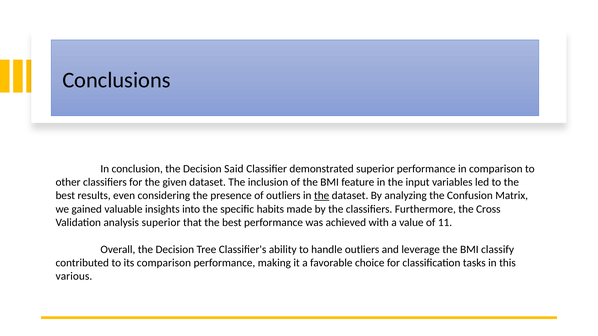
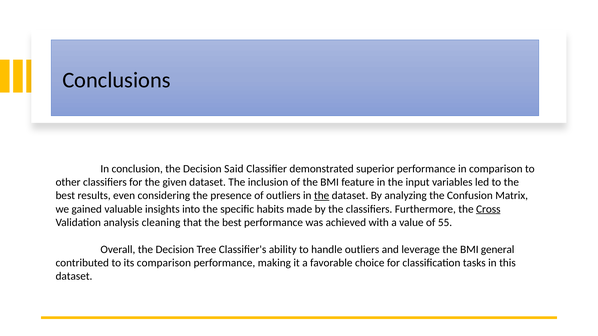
Cross underline: none -> present
analysis superior: superior -> cleaning
11: 11 -> 55
classify: classify -> general
various at (74, 277): various -> dataset
